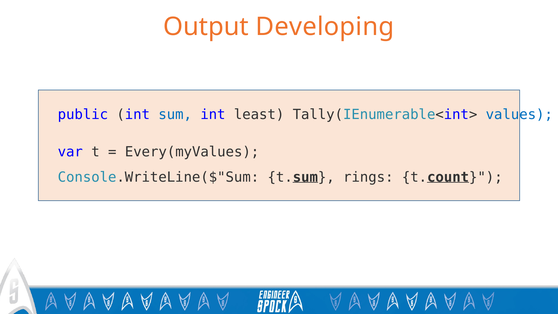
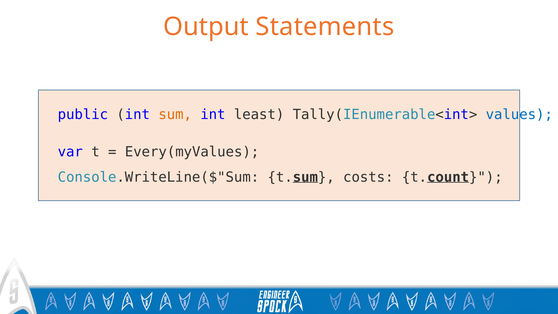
Developing: Developing -> Statements
sum colour: blue -> orange
rings: rings -> costs
